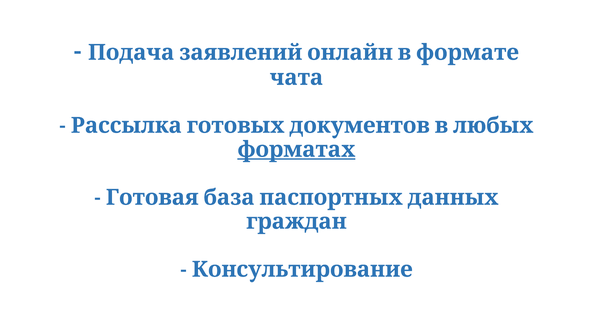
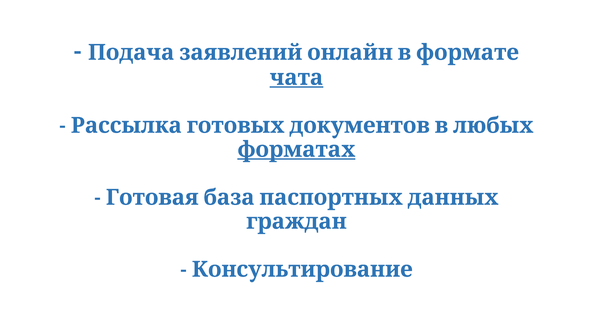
чата underline: none -> present
